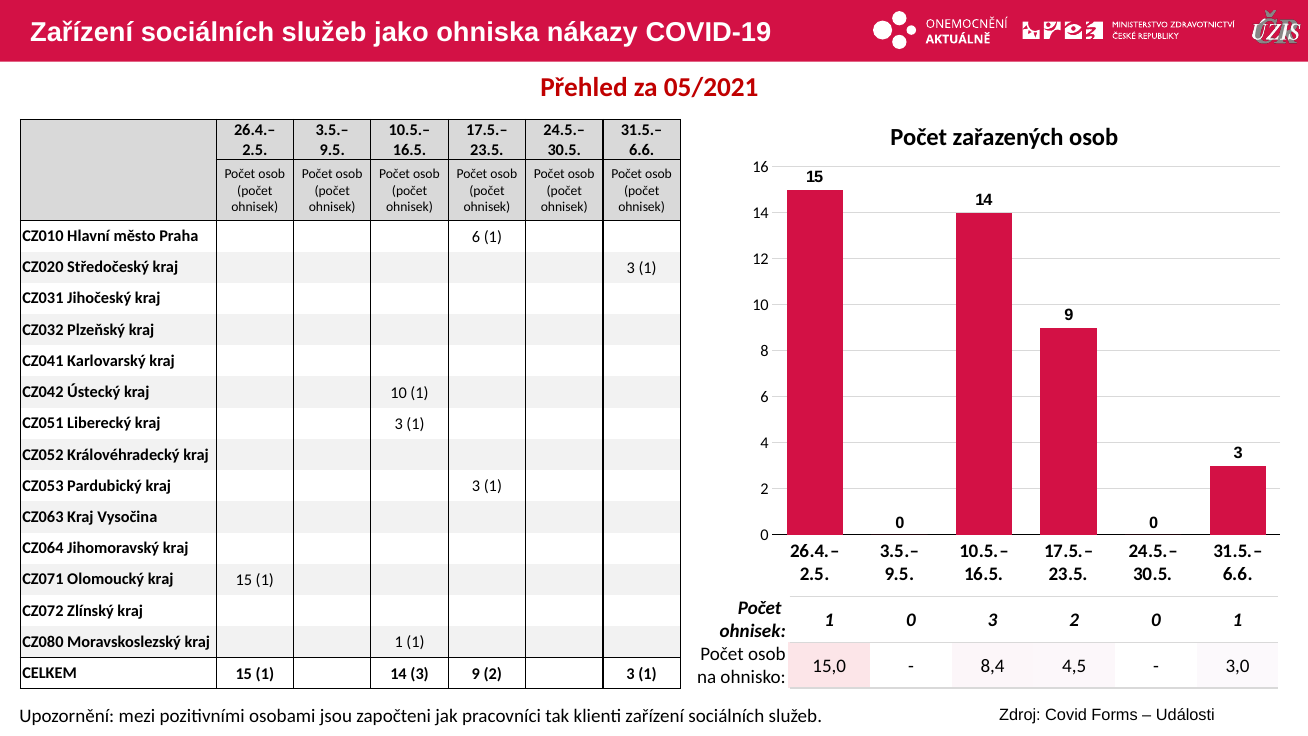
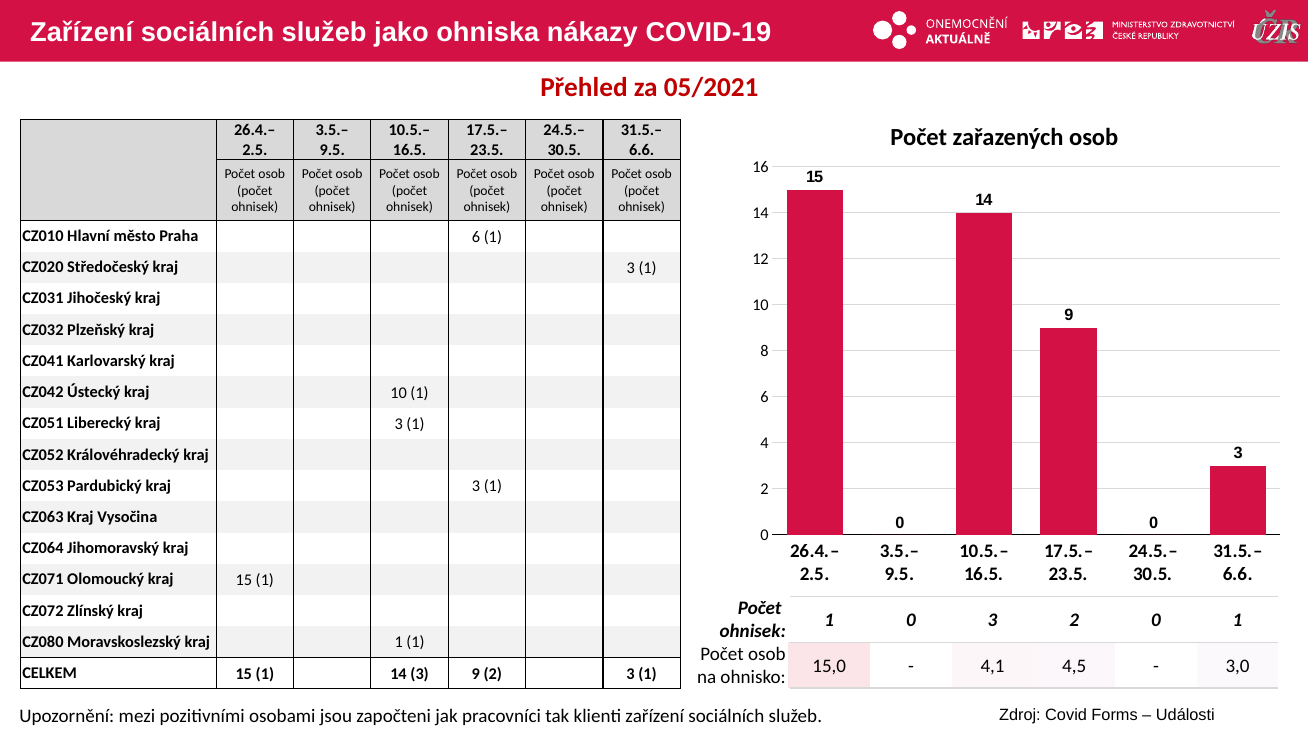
8,4: 8,4 -> 4,1
